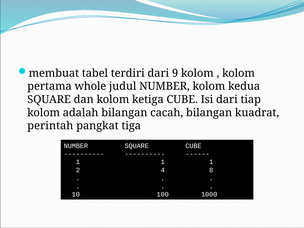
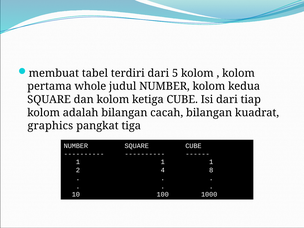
9: 9 -> 5
perintah: perintah -> graphics
